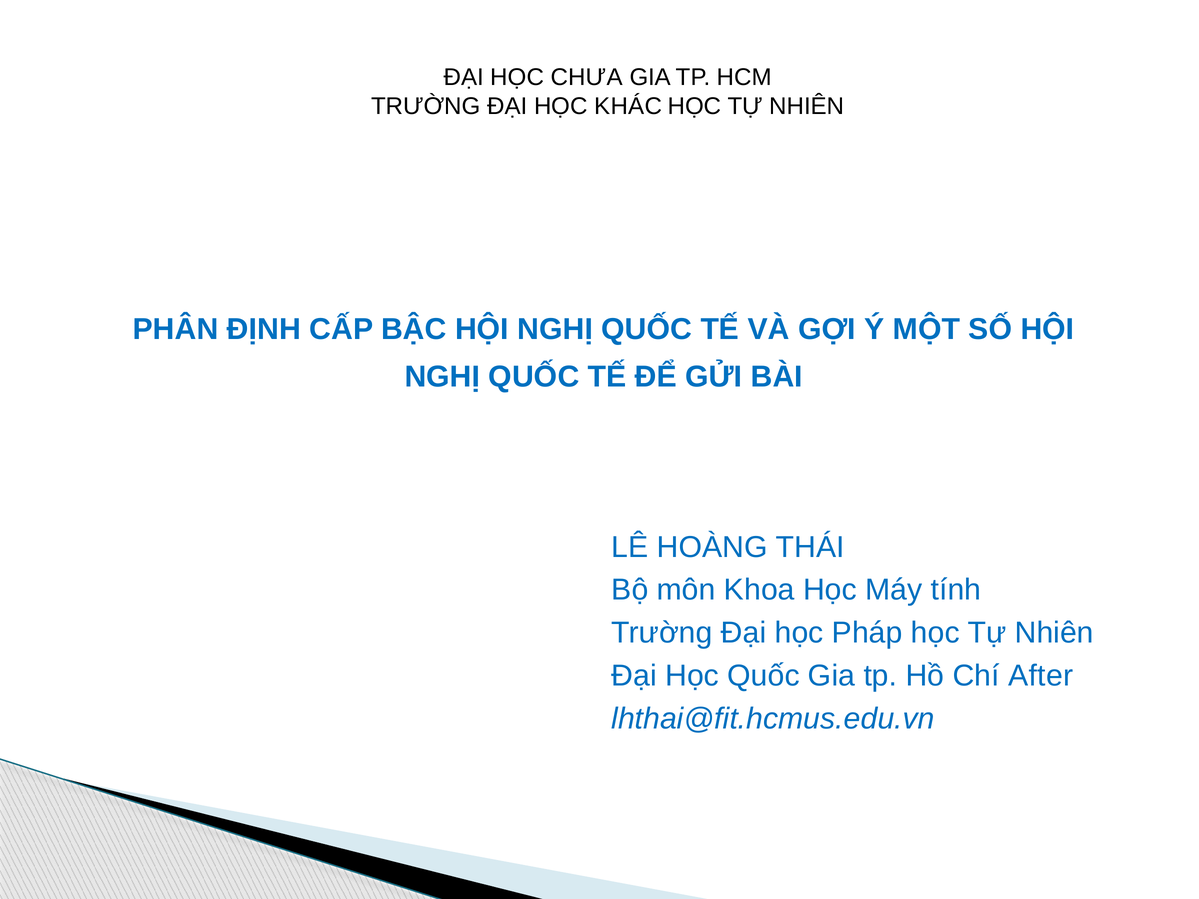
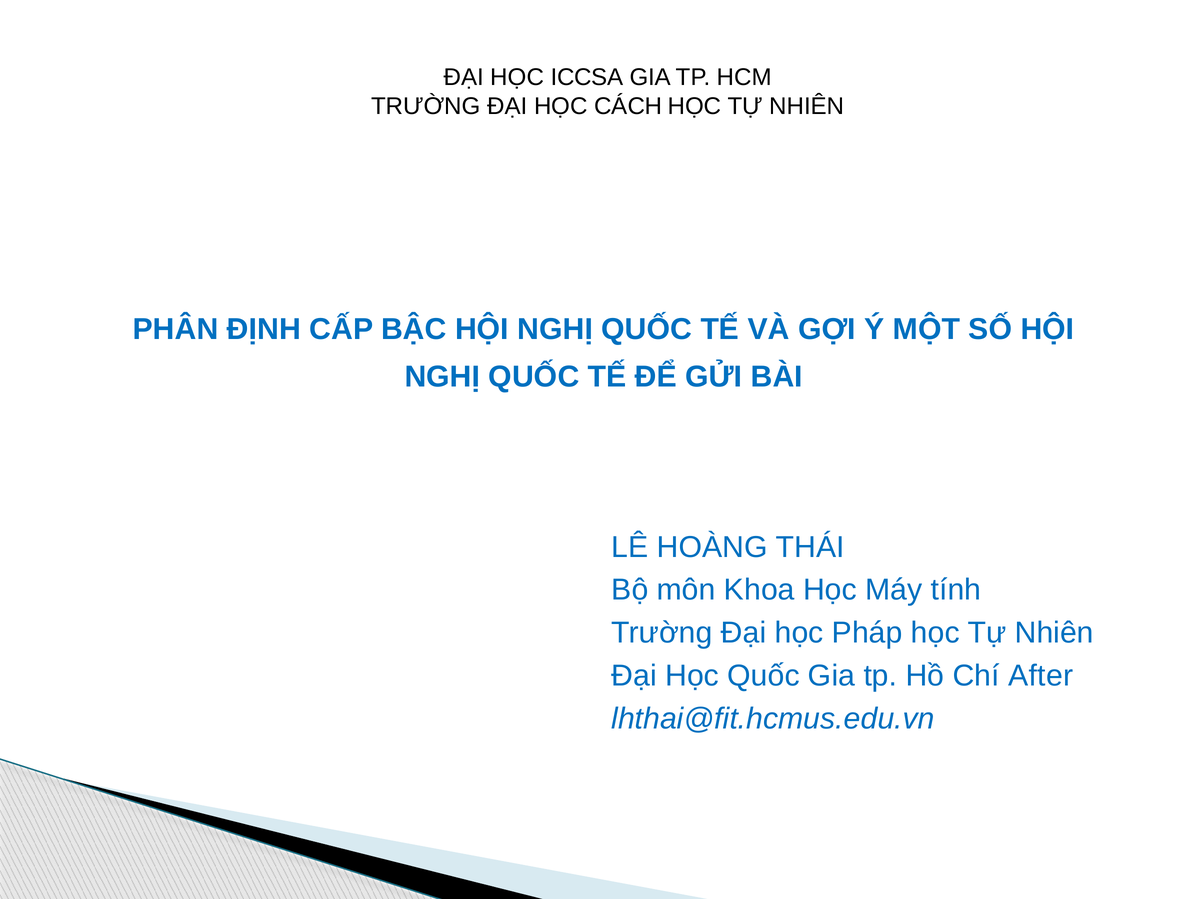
CHƯA: CHƯA -> ICCSA
KHÁC: KHÁC -> CÁCH
